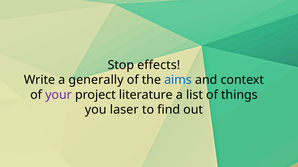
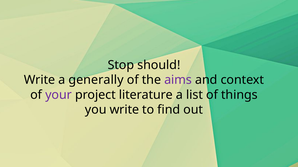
effects: effects -> should
aims colour: blue -> purple
you laser: laser -> write
